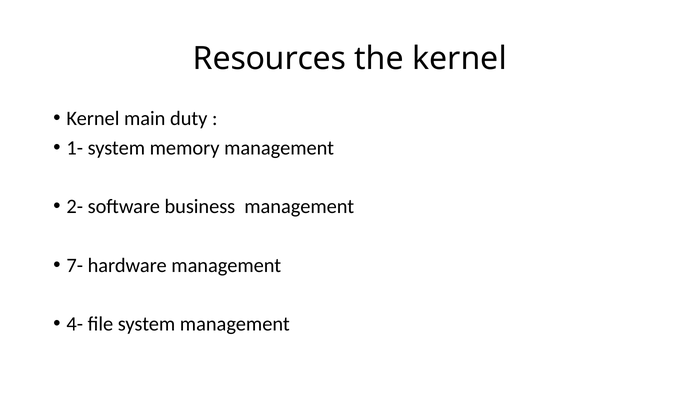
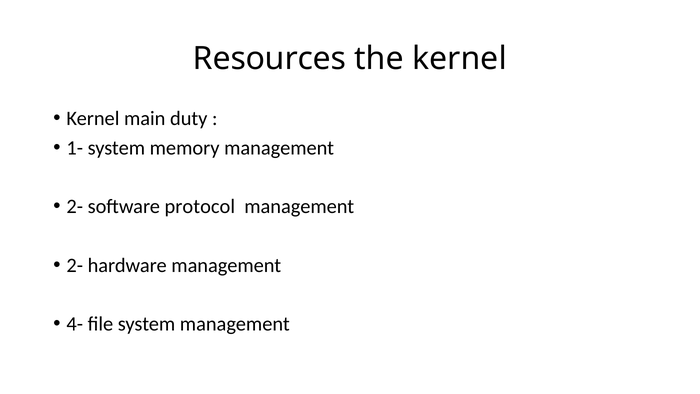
business: business -> protocol
7- at (75, 265): 7- -> 2-
